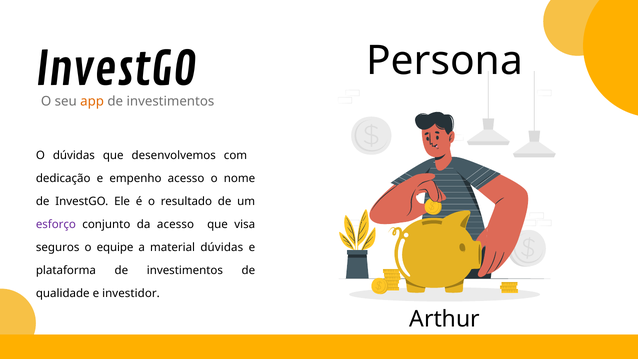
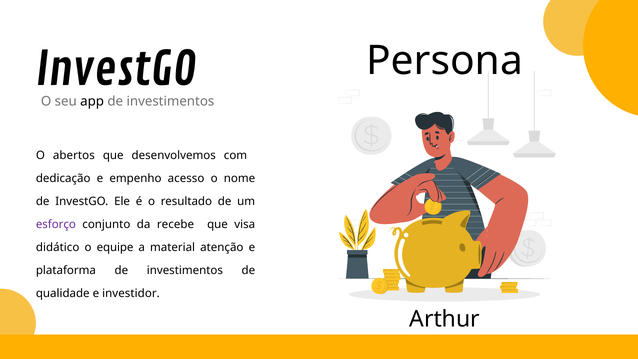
app colour: orange -> black
O dúvidas: dúvidas -> abertos
da acesso: acesso -> recebe
seguros: seguros -> didático
material dúvidas: dúvidas -> atenção
